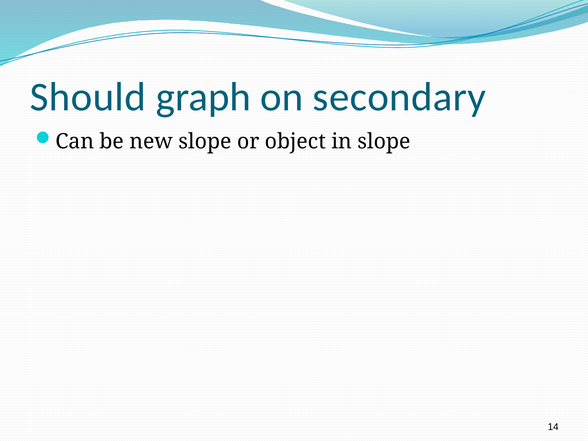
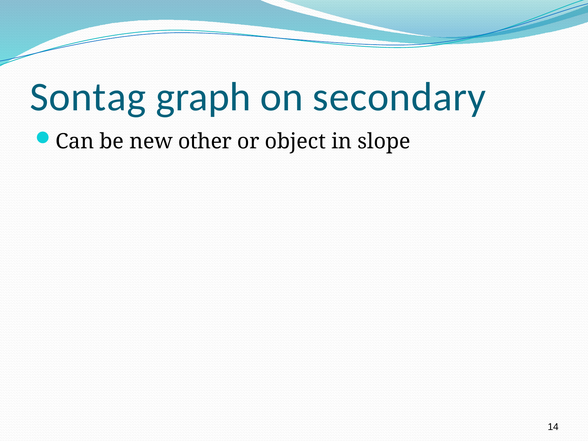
Should: Should -> Sontag
new slope: slope -> other
